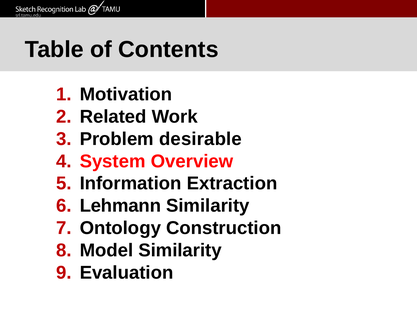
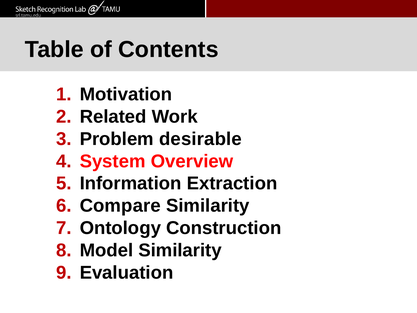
Lehmann: Lehmann -> Compare
